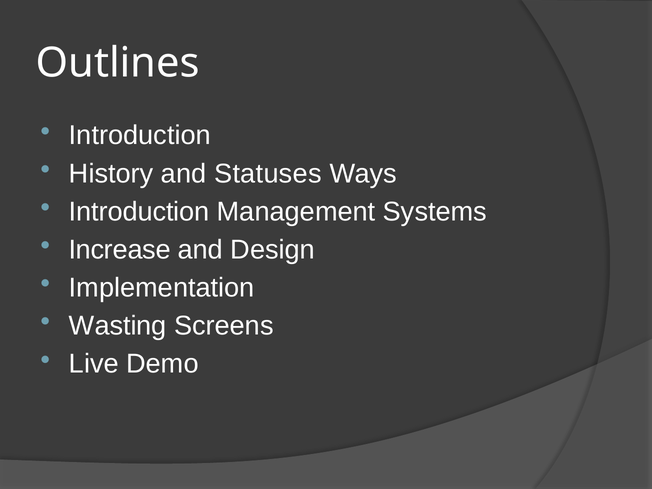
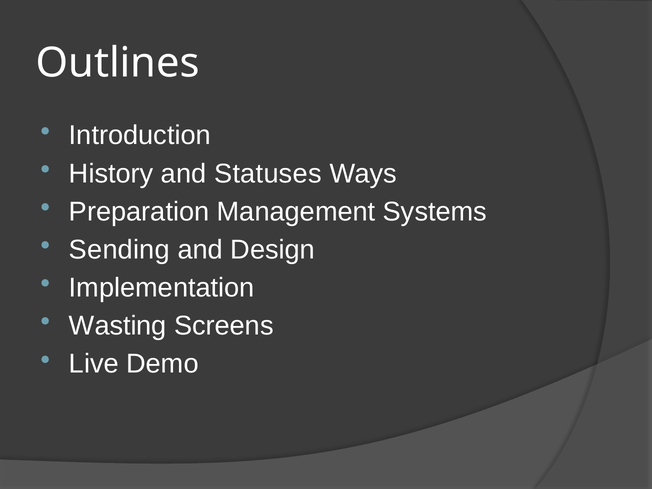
Introduction at (139, 212): Introduction -> Preparation
Increase: Increase -> Sending
